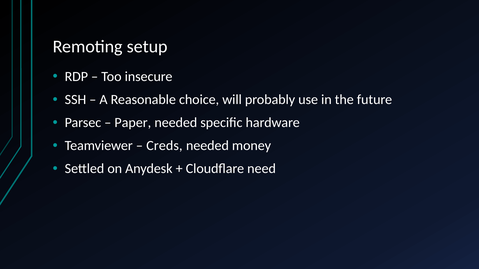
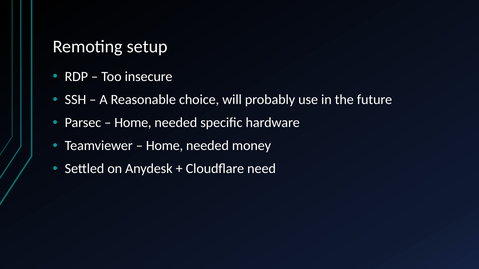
Paper at (133, 123): Paper -> Home
Creds at (164, 146): Creds -> Home
